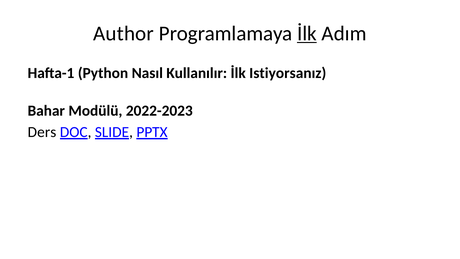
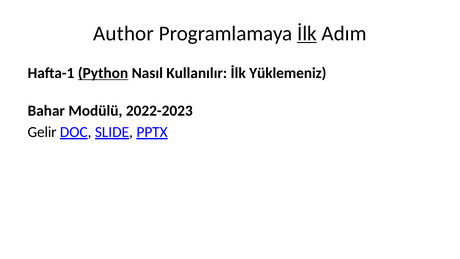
Python underline: none -> present
Istiyorsanız: Istiyorsanız -> Yüklemeniz
Ders: Ders -> Gelir
